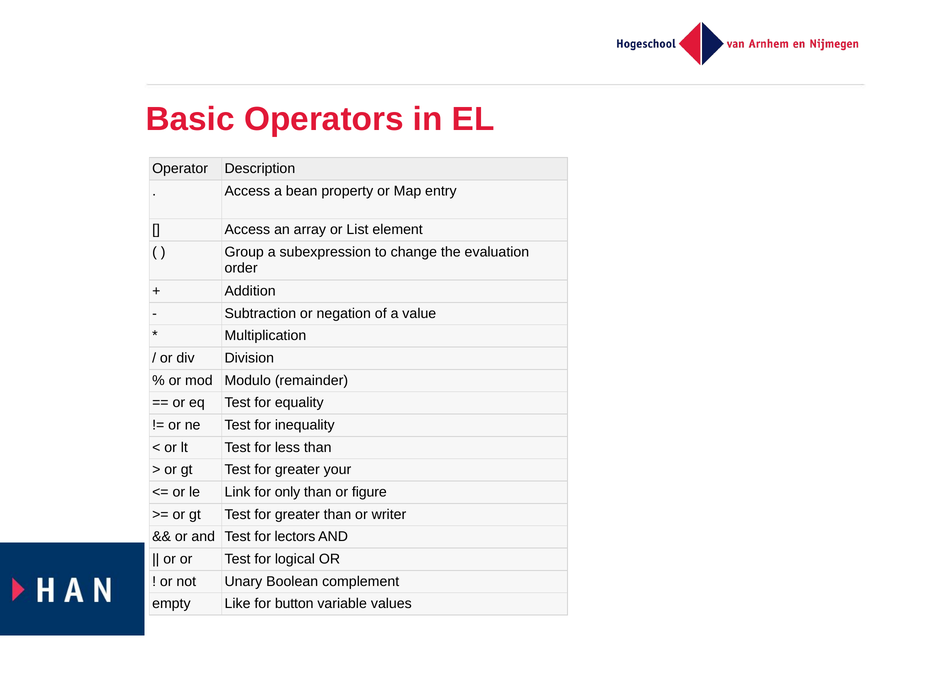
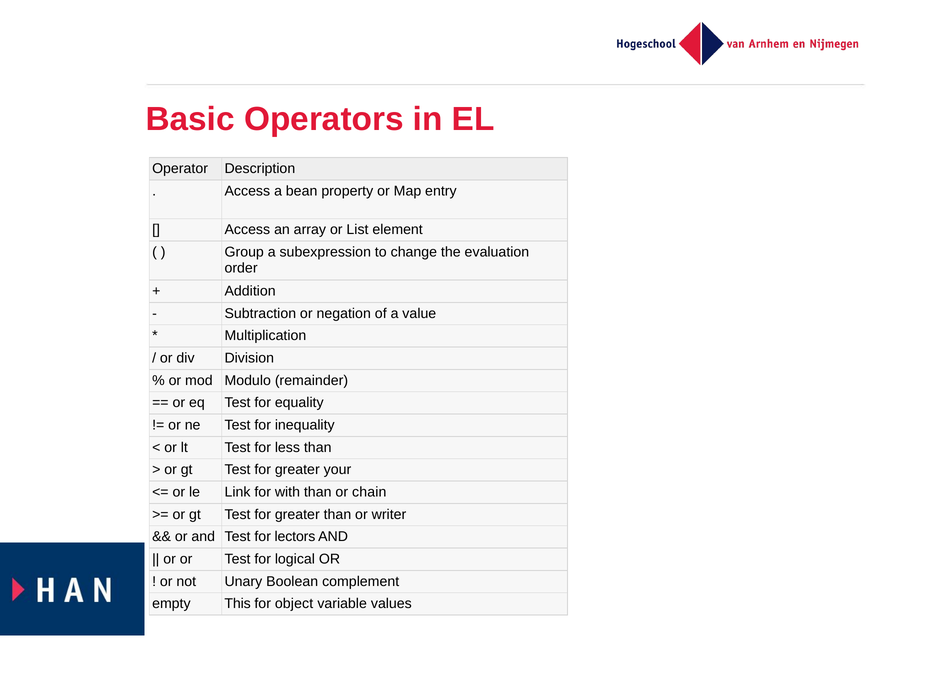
only: only -> with
figure: figure -> chain
Like: Like -> This
button: button -> object
